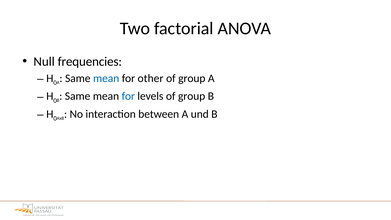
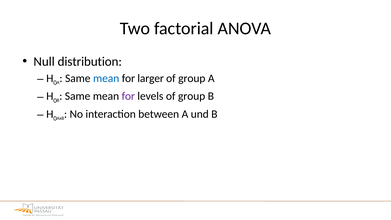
frequencies: frequencies -> distribution
other: other -> larger
for at (128, 96) colour: blue -> purple
